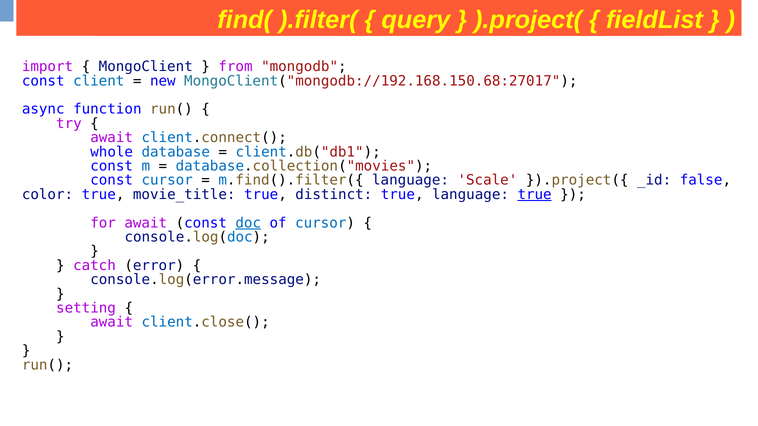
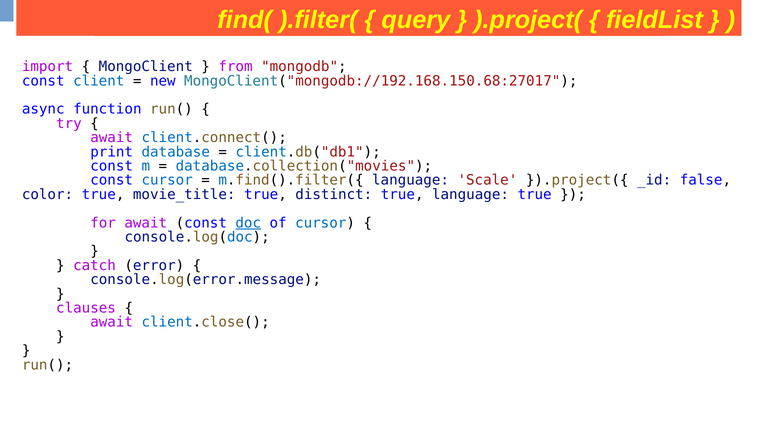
whole: whole -> print
true at (535, 195) underline: present -> none
setting: setting -> clauses
